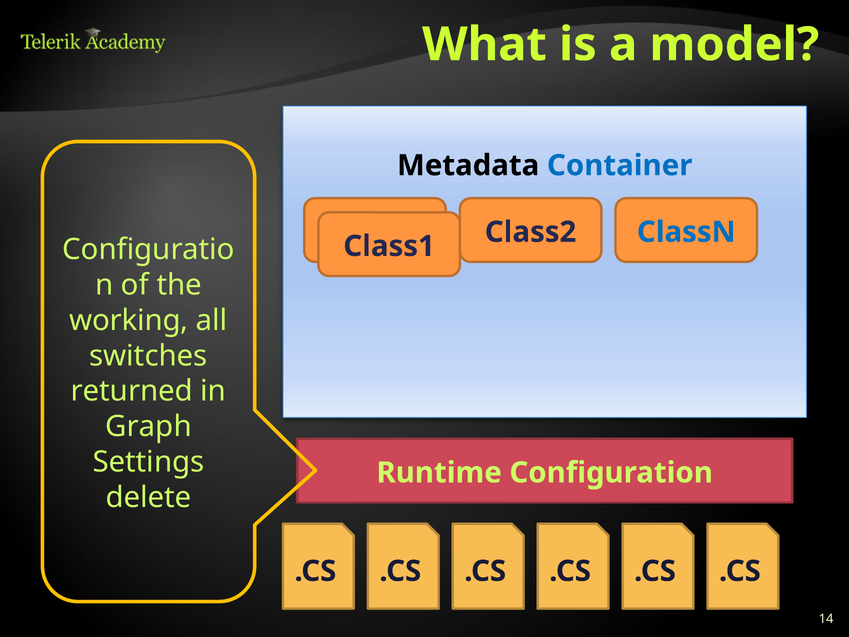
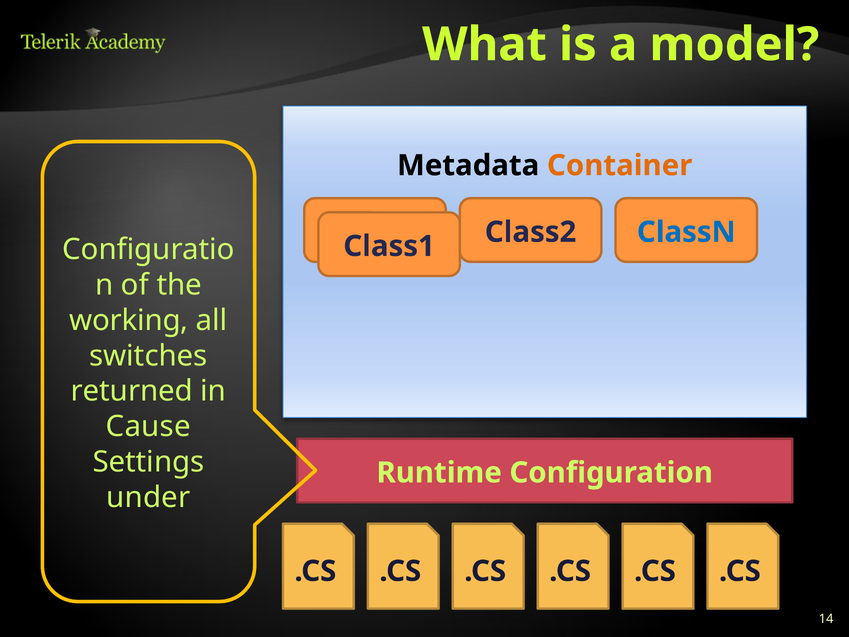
Container colour: blue -> orange
Graph: Graph -> Cause
delete: delete -> under
